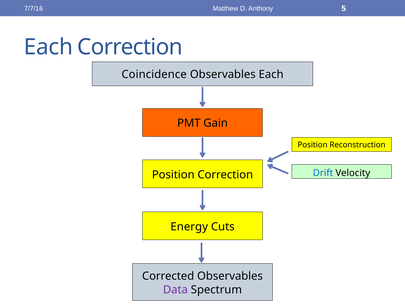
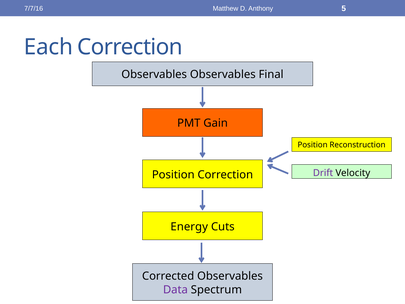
Coincidence at (154, 74): Coincidence -> Observables
Observables Each: Each -> Final
Drift colour: blue -> purple
